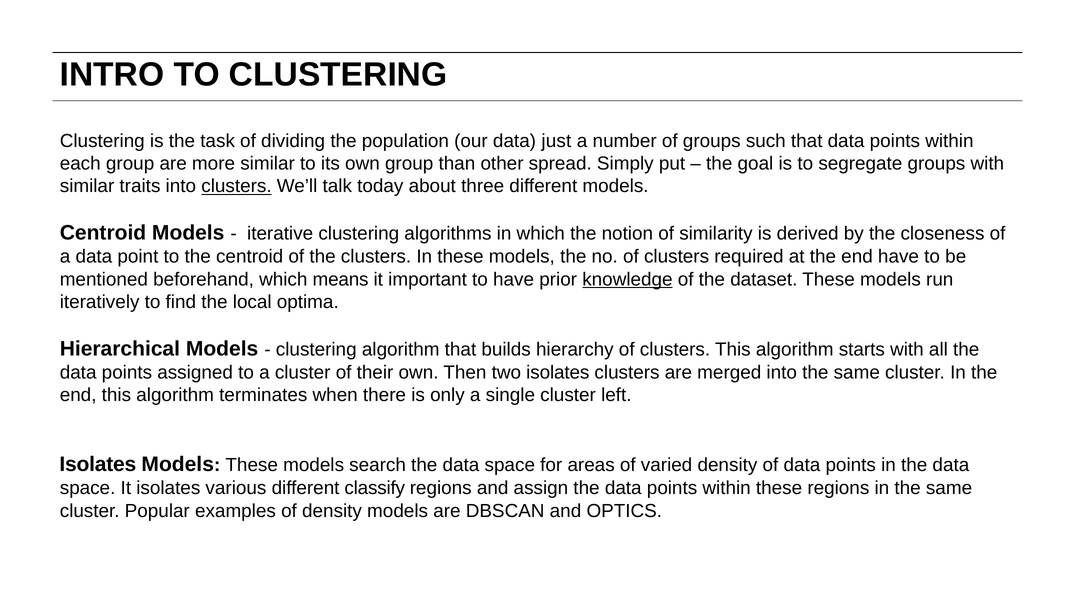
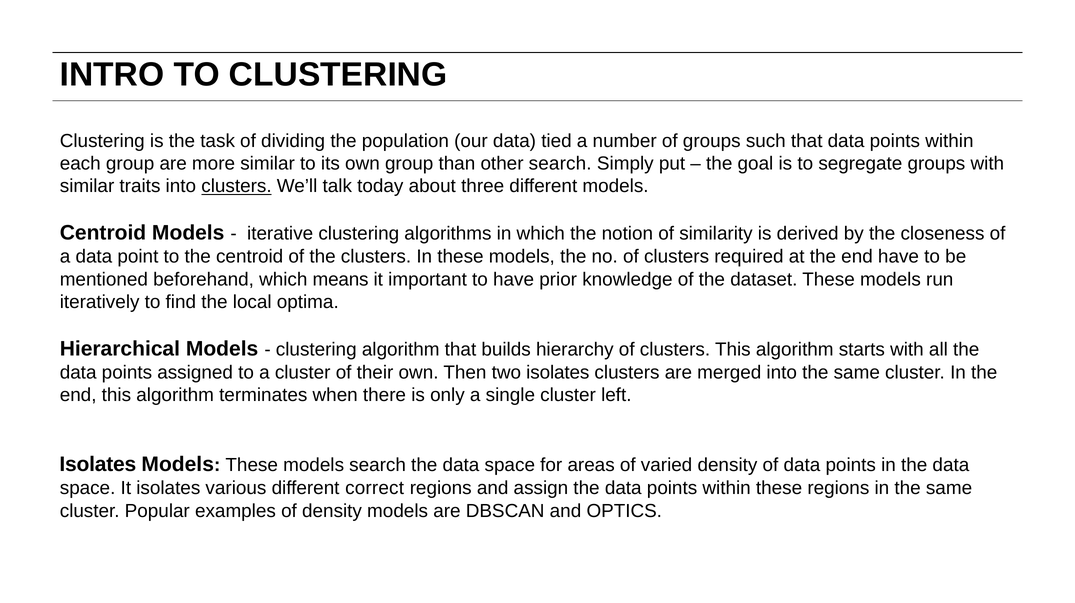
just: just -> tied
other spread: spread -> search
knowledge underline: present -> none
classify: classify -> correct
